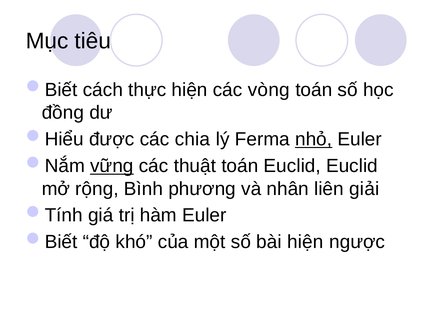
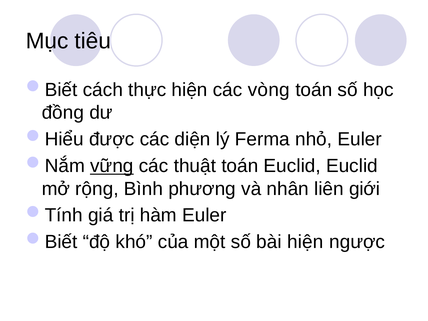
chia: chia -> diện
nhỏ underline: present -> none
giải: giải -> giới
